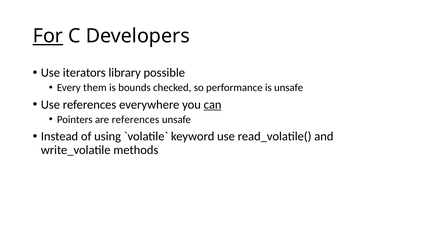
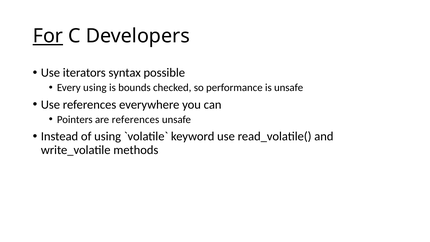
library: library -> syntax
Every them: them -> using
can underline: present -> none
